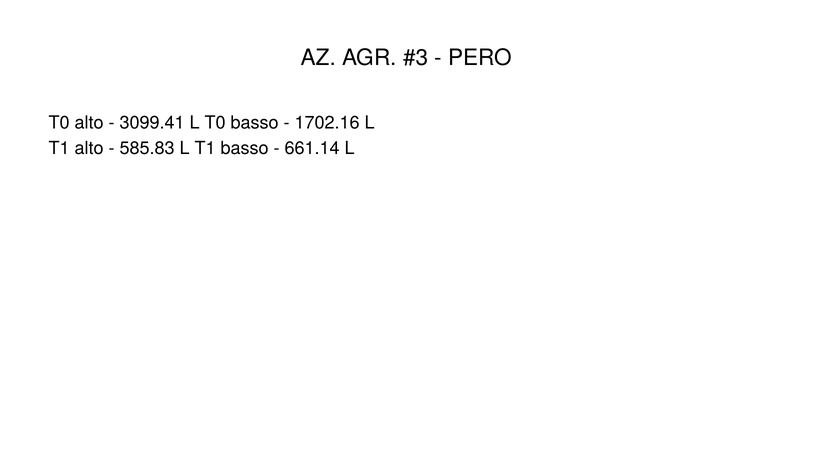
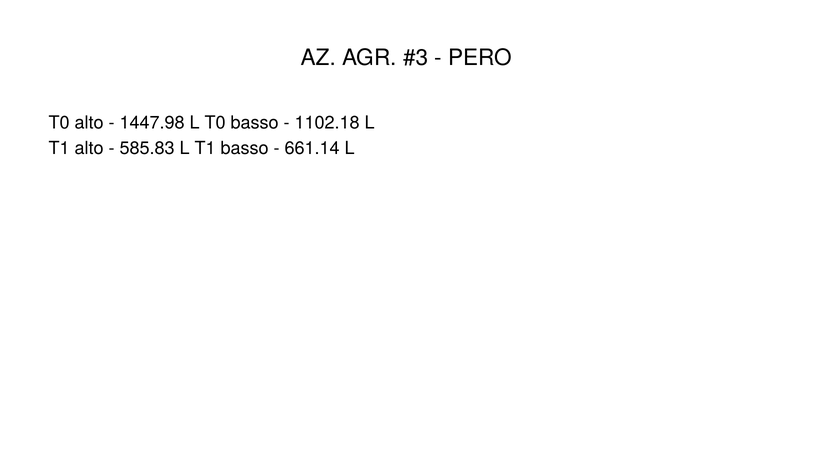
3099.41: 3099.41 -> 1447.98
1702.16: 1702.16 -> 1102.18
